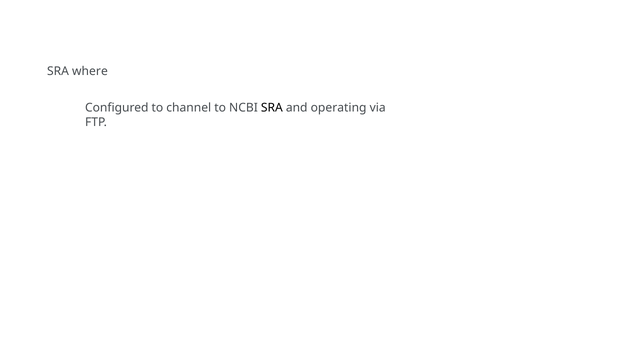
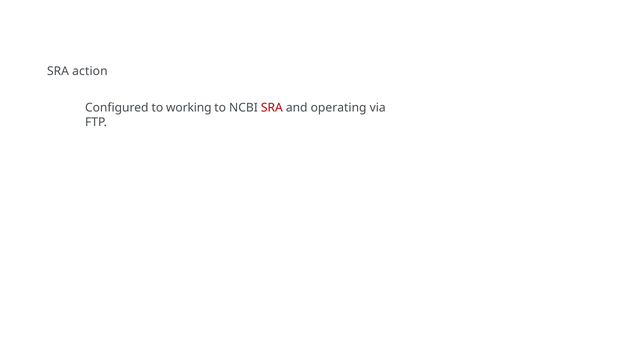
where: where -> action
channel: channel -> working
SRA at (272, 108) colour: black -> red
